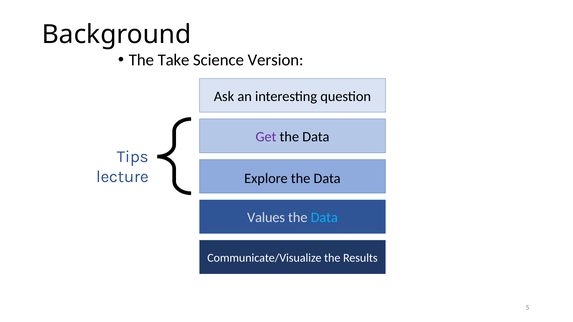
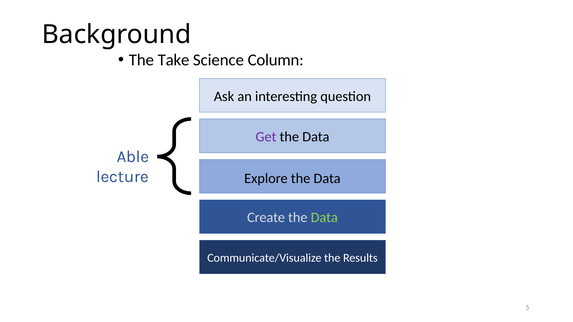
Version: Version -> Column
Tips: Tips -> Able
Values: Values -> Create
Data at (324, 218) colour: light blue -> light green
